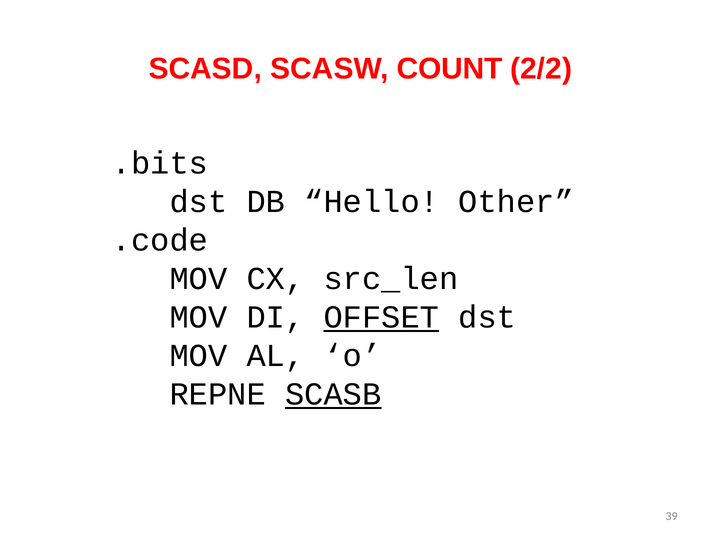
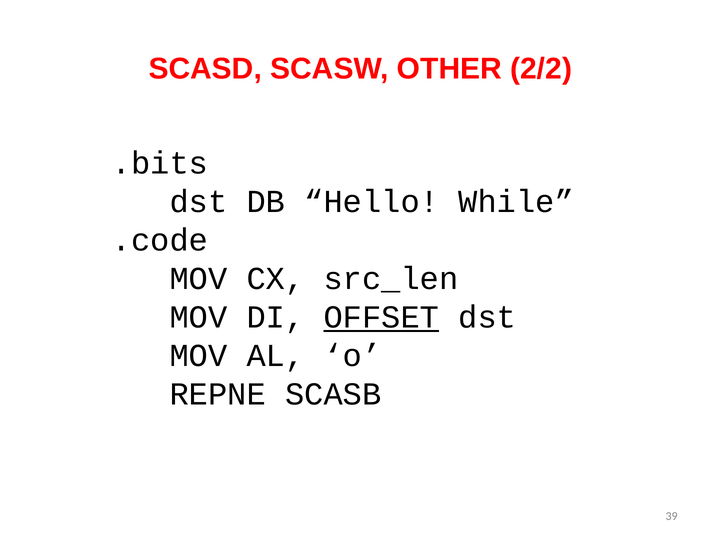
COUNT: COUNT -> OTHER
Other: Other -> While
SCASB underline: present -> none
